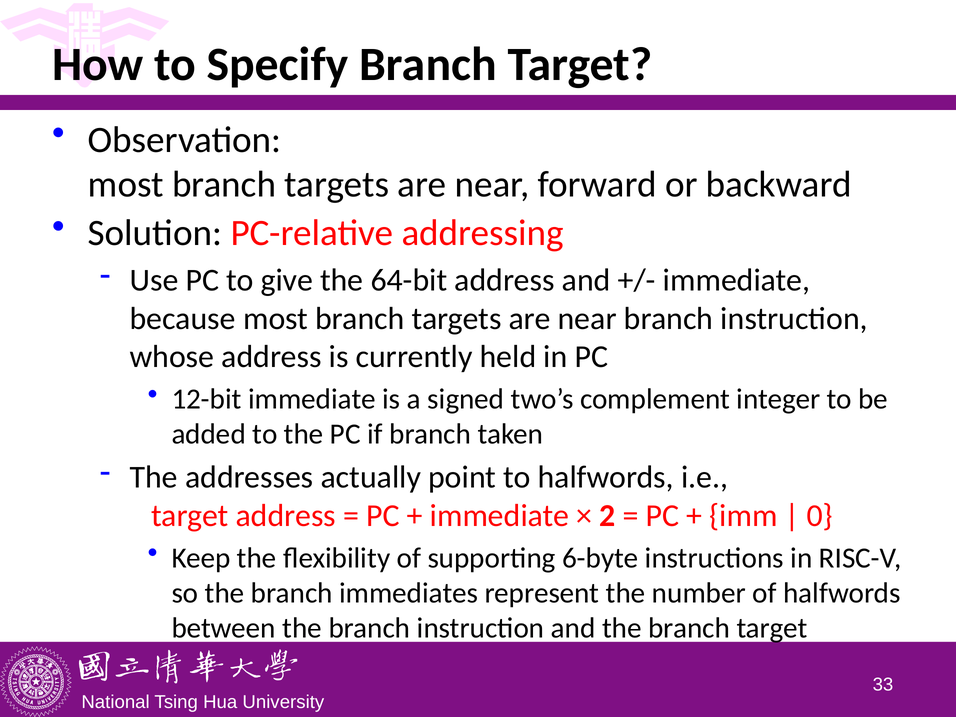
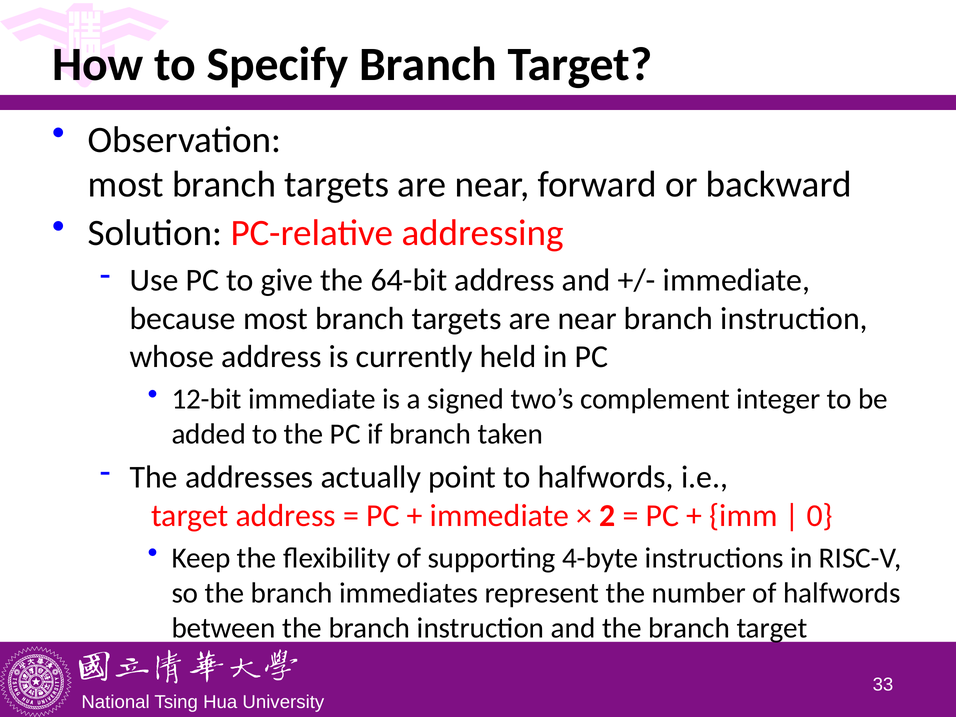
6-byte: 6-byte -> 4-byte
